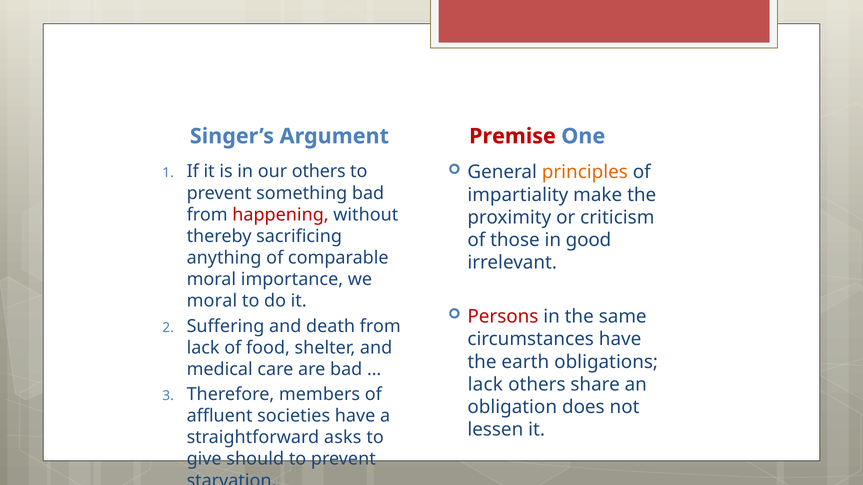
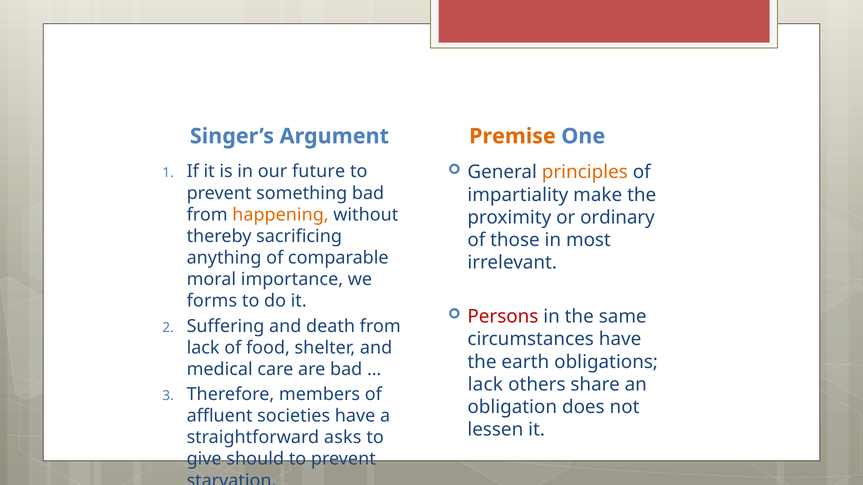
Premise colour: red -> orange
our others: others -> future
happening colour: red -> orange
criticism: criticism -> ordinary
good: good -> most
moral at (212, 301): moral -> forms
